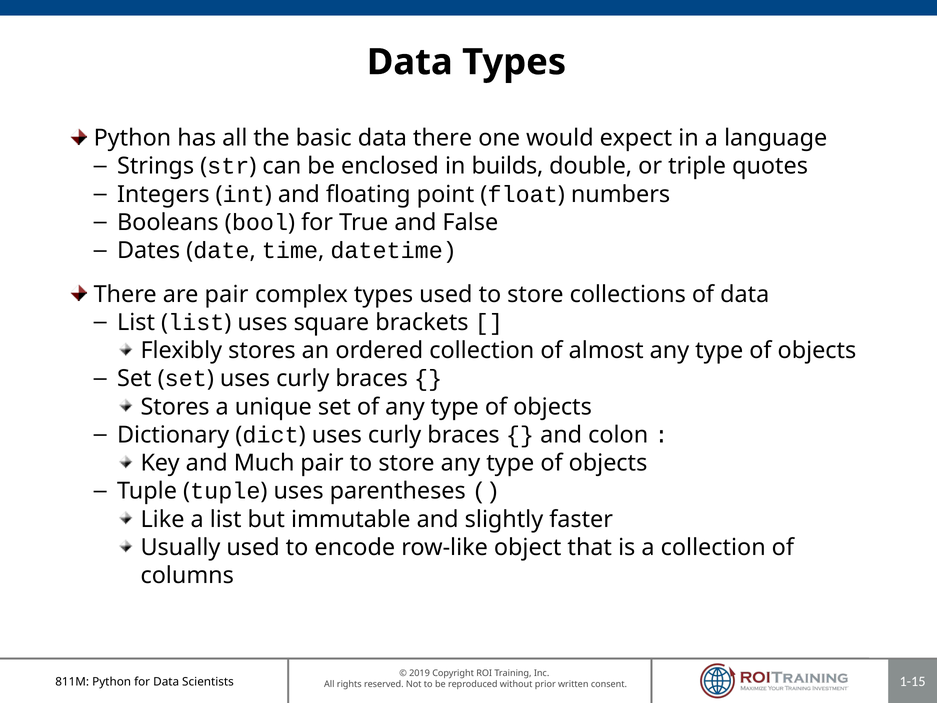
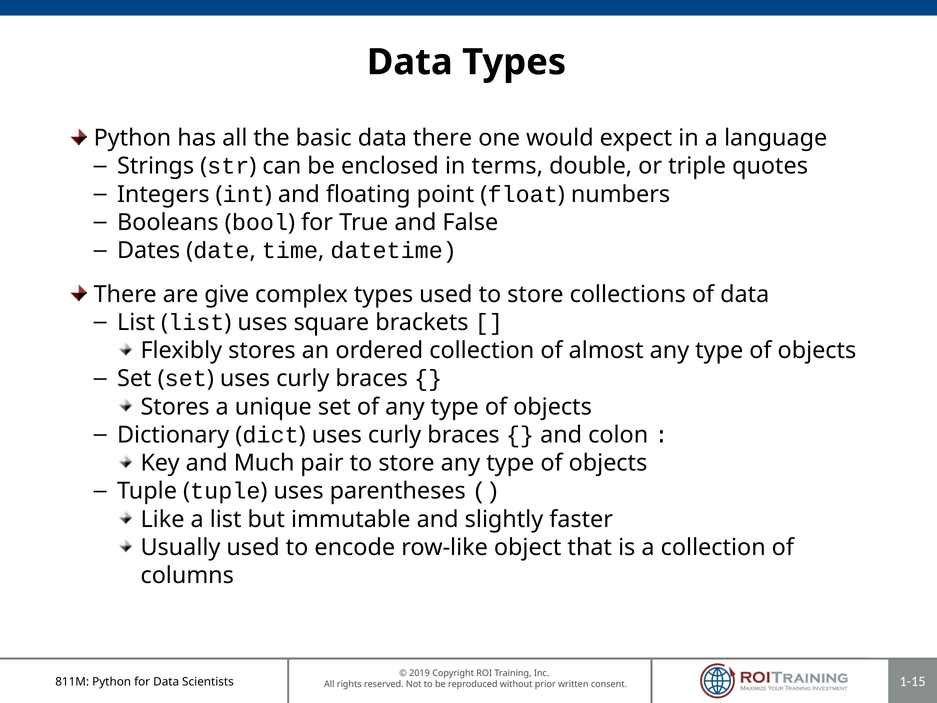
builds: builds -> terms
are pair: pair -> give
